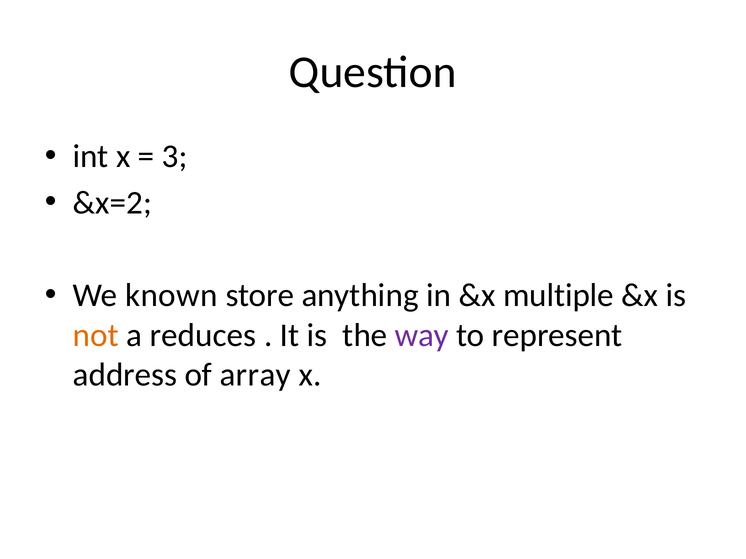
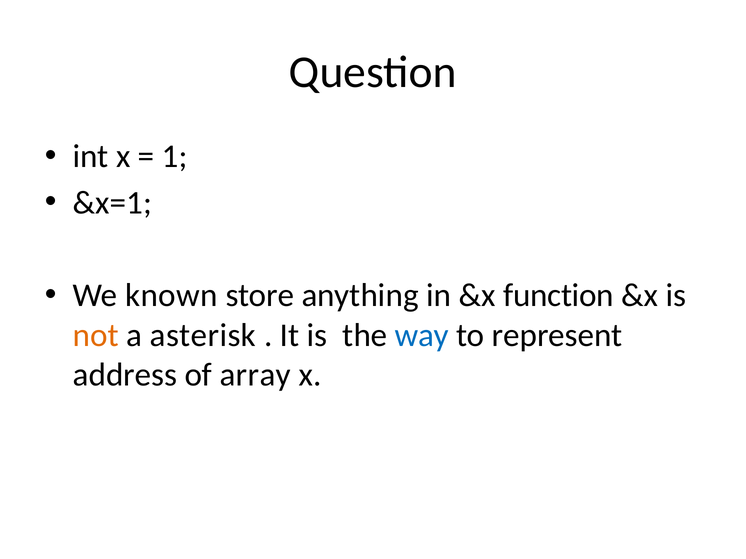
3: 3 -> 1
&x=2: &x=2 -> &x=1
multiple: multiple -> function
reduces: reduces -> asterisk
way colour: purple -> blue
